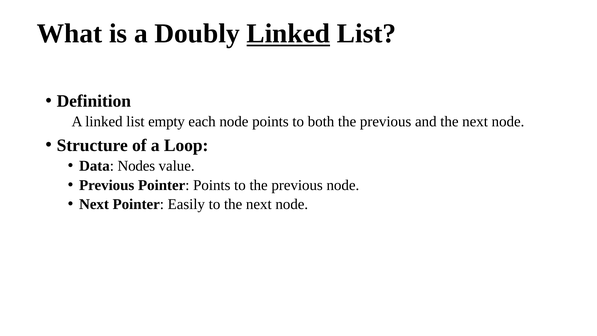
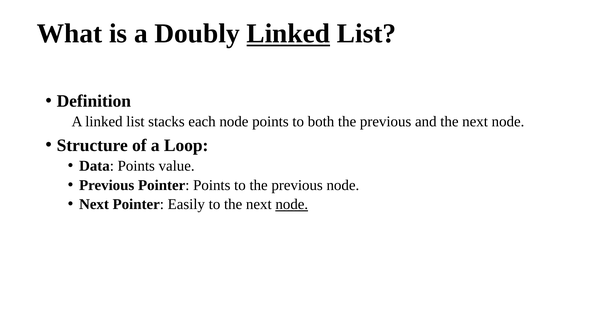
empty: empty -> stacks
Data Nodes: Nodes -> Points
node at (292, 204) underline: none -> present
